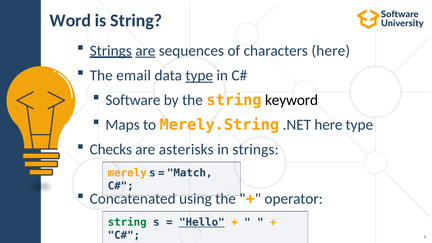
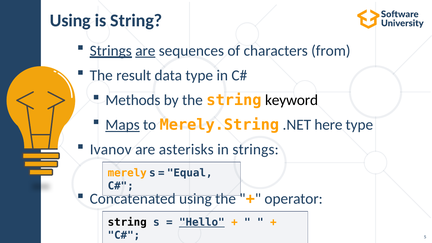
Word at (70, 20): Word -> Using
characters here: here -> from
email: email -> result
type at (199, 76) underline: present -> none
Software: Software -> Methods
Maps underline: none -> present
Checks: Checks -> Ivanov
Match: Match -> Equal
string at (127, 222) colour: green -> black
